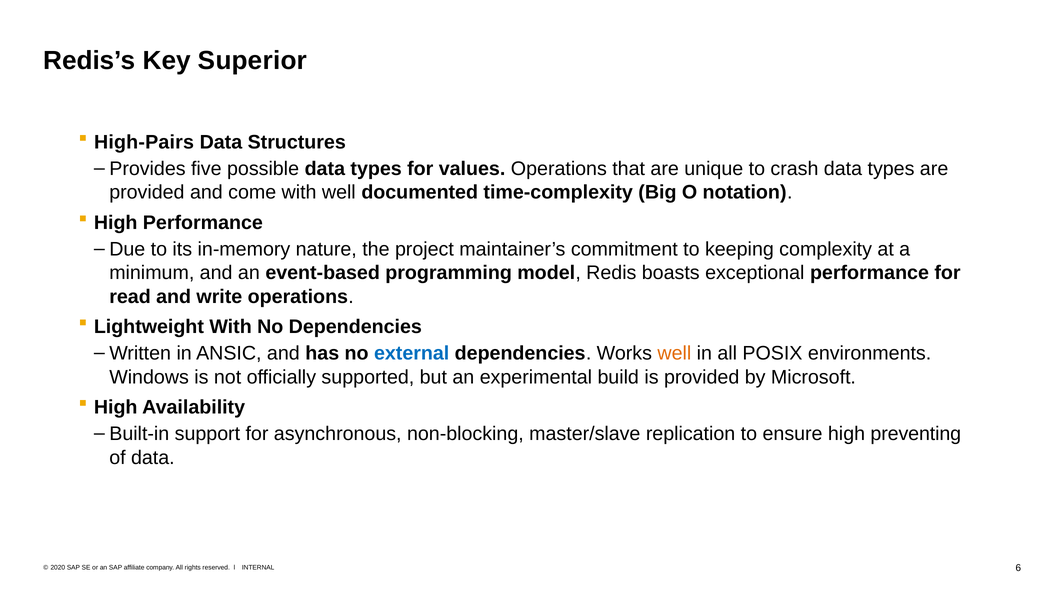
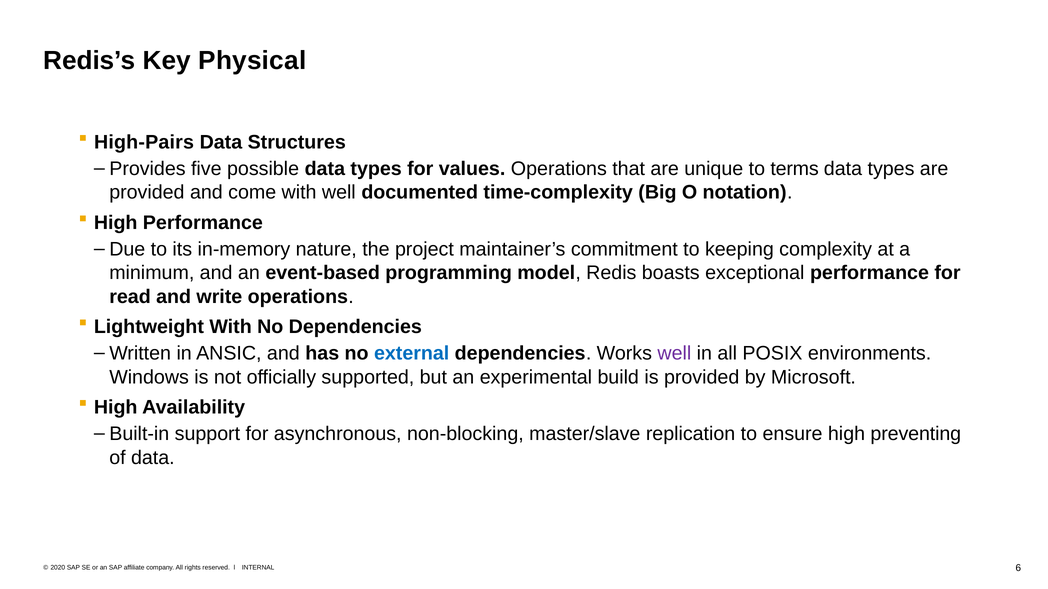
Superior: Superior -> Physical
crash: crash -> terms
well at (674, 354) colour: orange -> purple
